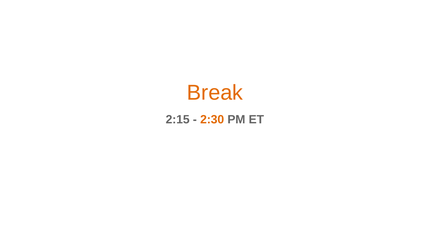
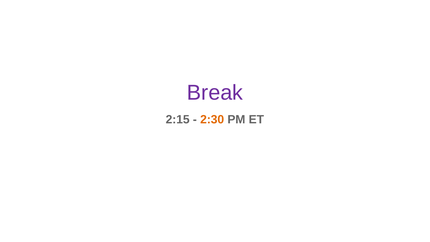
Break colour: orange -> purple
